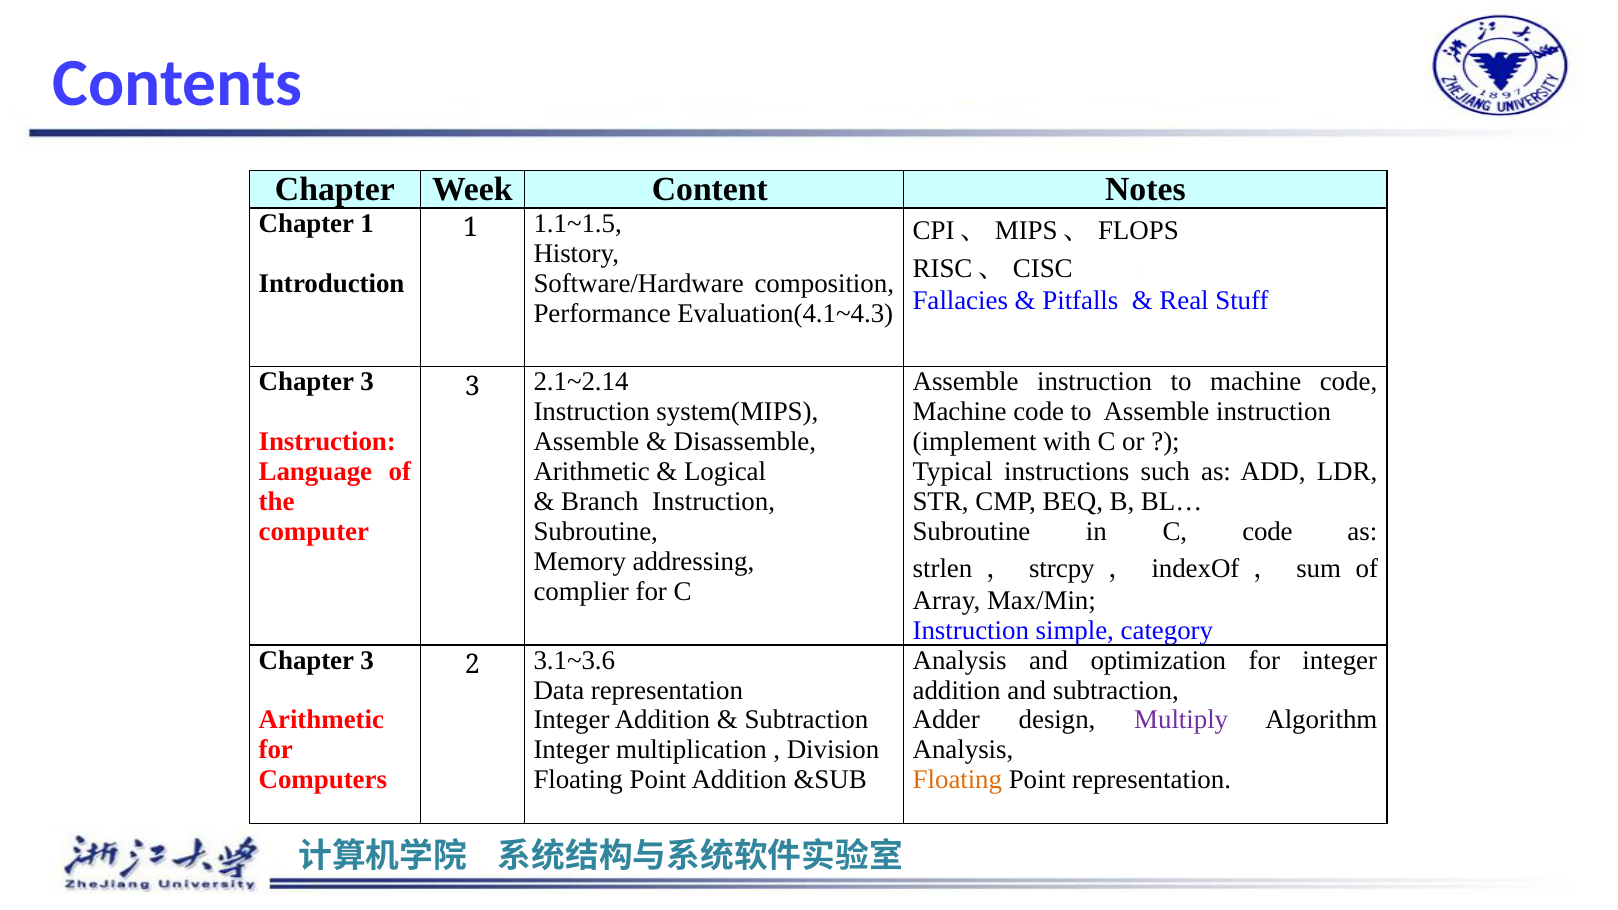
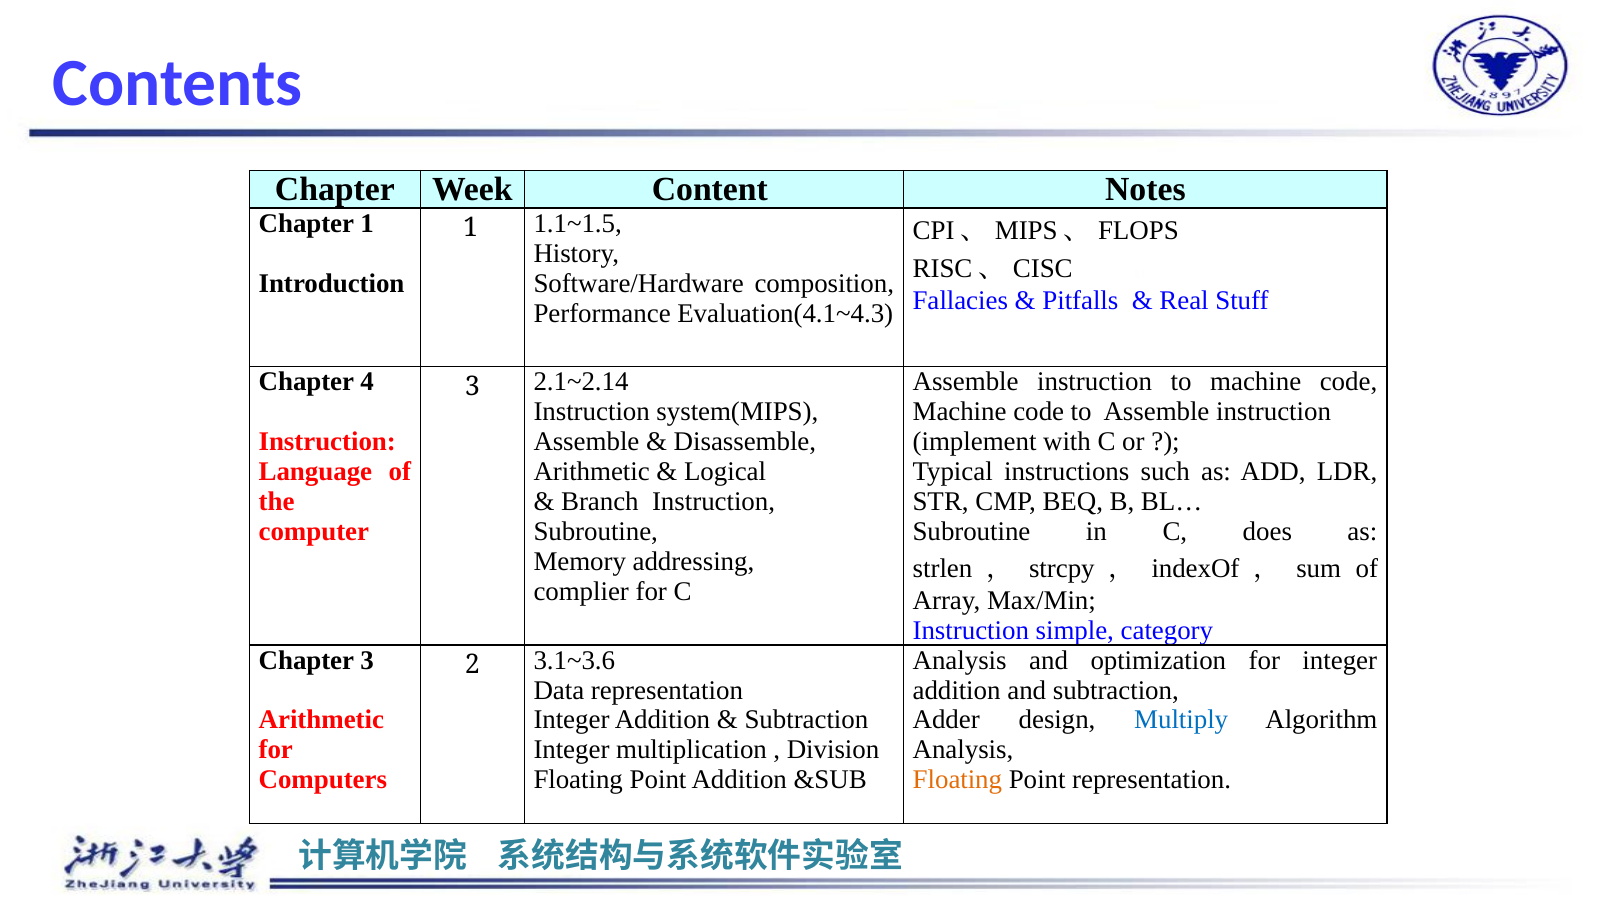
3 at (367, 382): 3 -> 4
C code: code -> does
Multiply colour: purple -> blue
